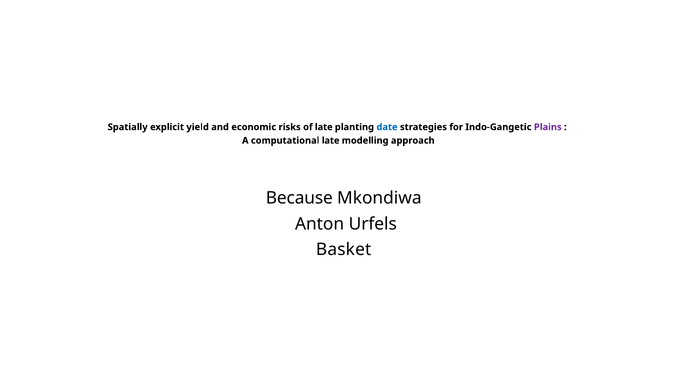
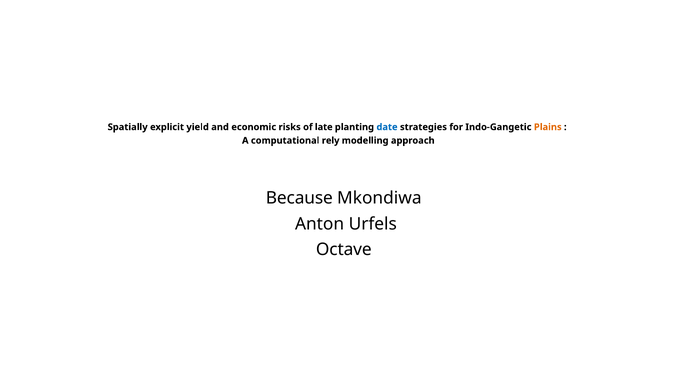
Plains colour: purple -> orange
computational late: late -> rely
Basket: Basket -> Octave
